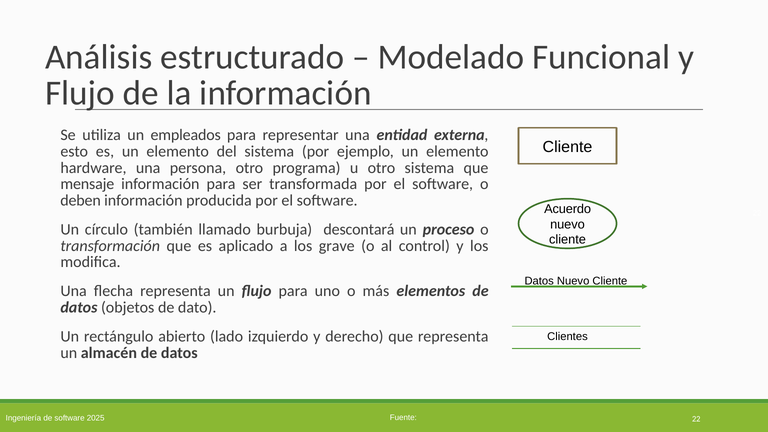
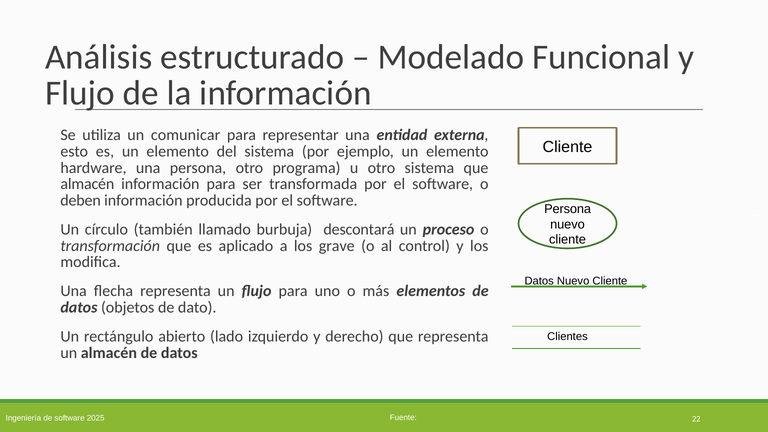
empleados: empleados -> comunicar
mensaje at (87, 184): mensaje -> almacén
Acuerdo at (568, 209): Acuerdo -> Persona
